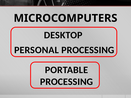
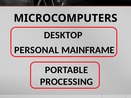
PERSONAL PROCESSING: PROCESSING -> MAINFRAME
